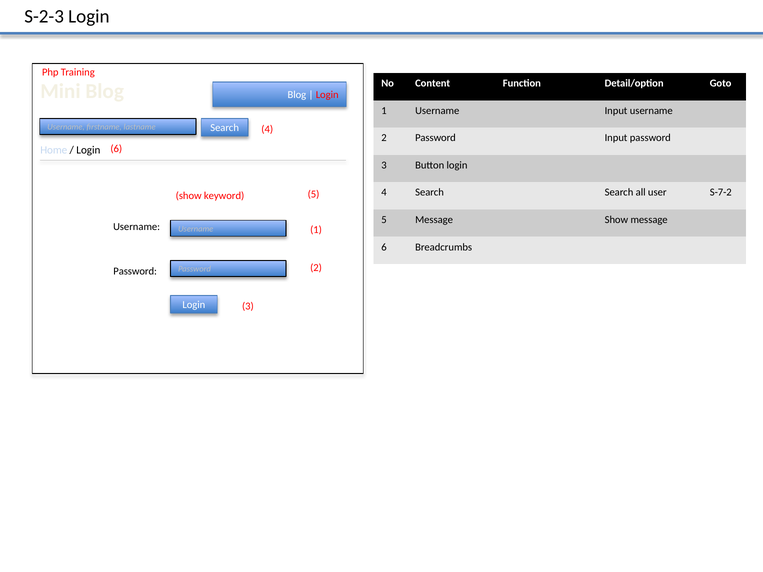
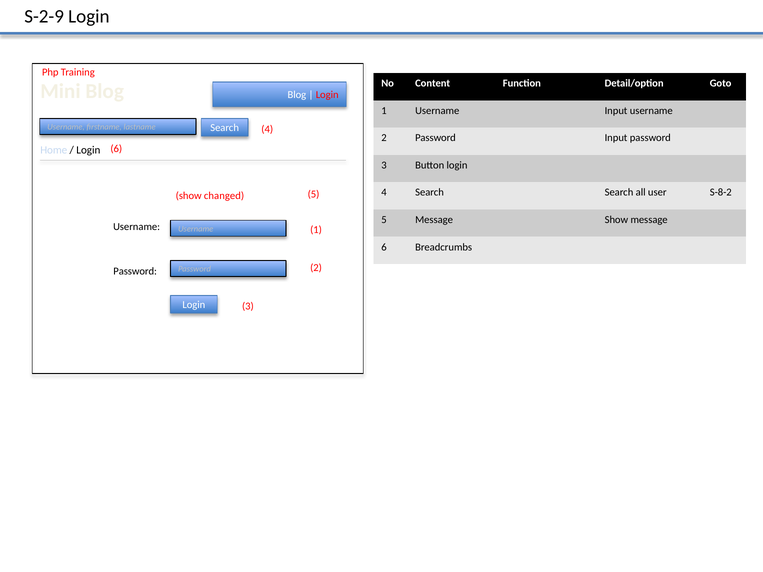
S-2-3: S-2-3 -> S-2-9
S-7-2: S-7-2 -> S-8-2
keyword: keyword -> changed
